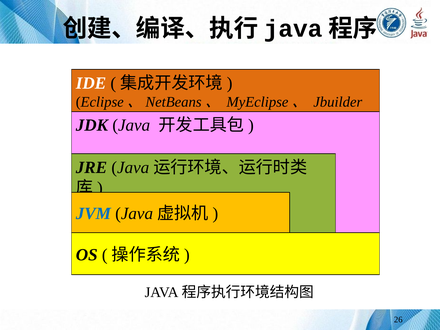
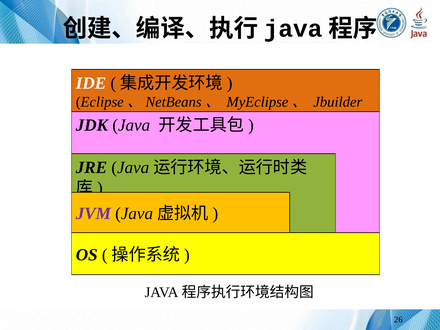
JVM colour: blue -> purple
